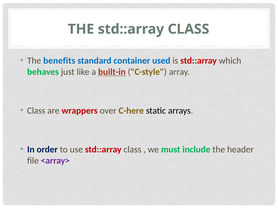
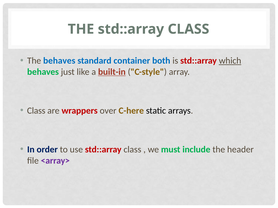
The benefits: benefits -> behaves
used: used -> both
which underline: none -> present
